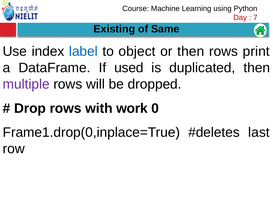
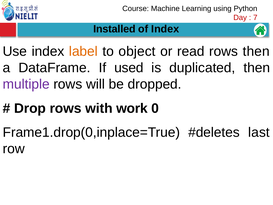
Existing: Existing -> Installed
of Same: Same -> Index
label colour: blue -> orange
or then: then -> read
rows print: print -> then
